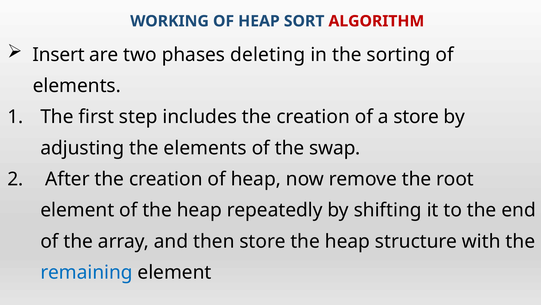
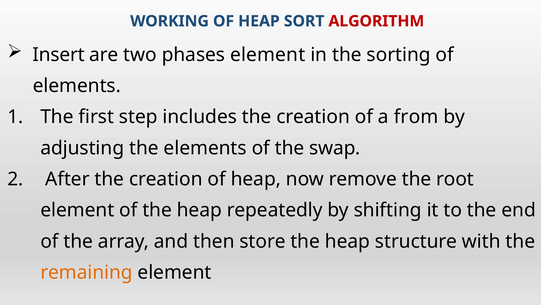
phases deleting: deleting -> element
a store: store -> from
remaining colour: blue -> orange
